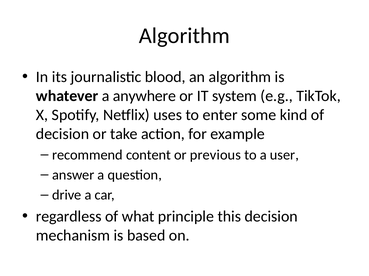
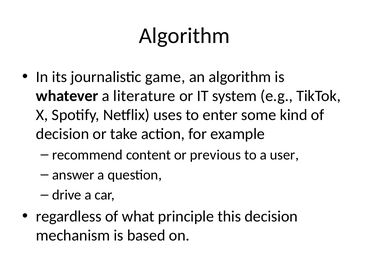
blood: blood -> game
anywhere: anywhere -> literature
